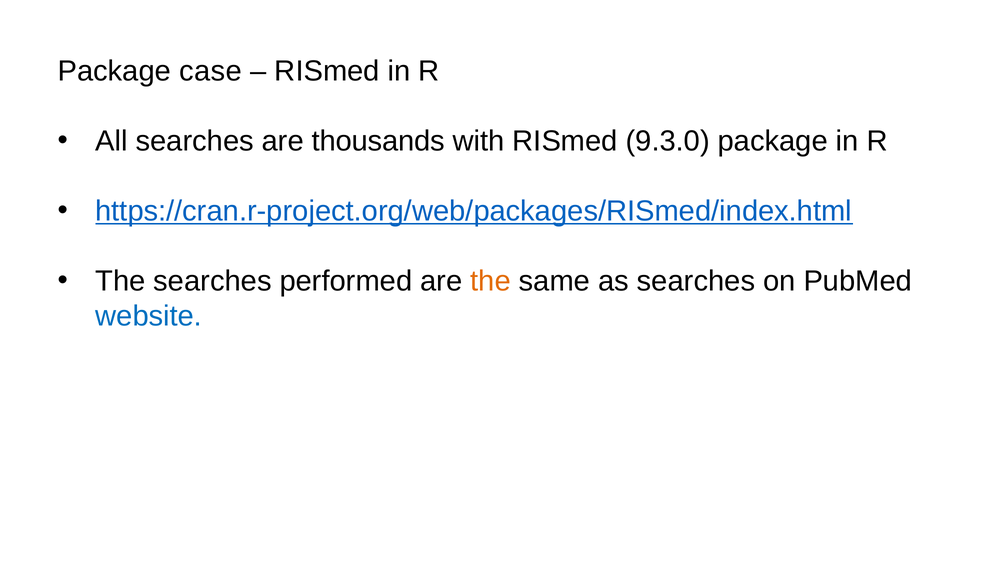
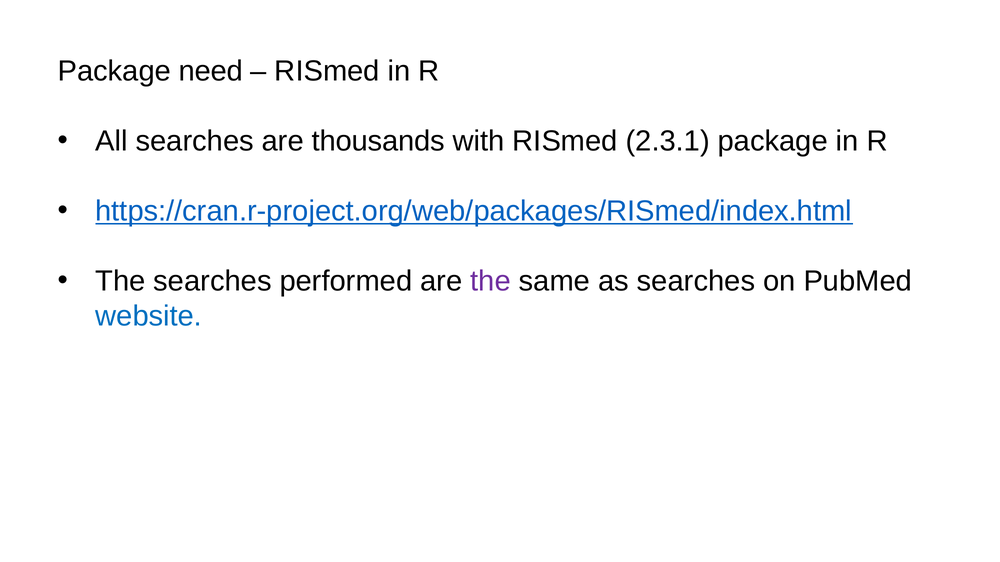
case: case -> need
9.3.0: 9.3.0 -> 2.3.1
the at (491, 281) colour: orange -> purple
